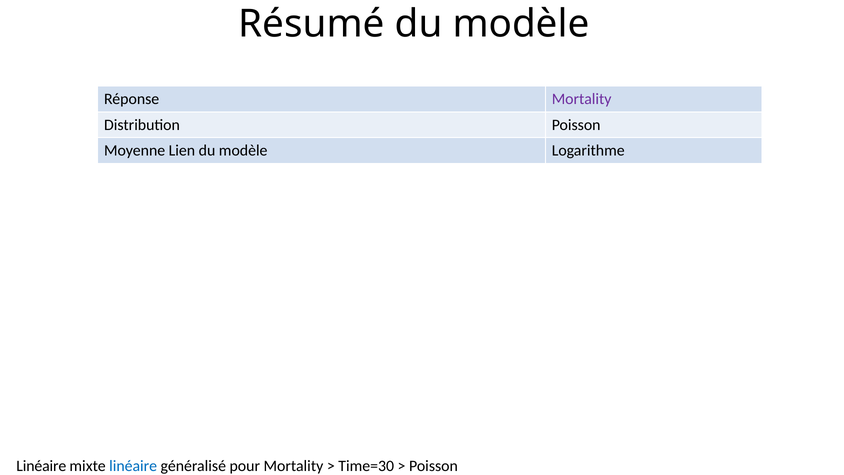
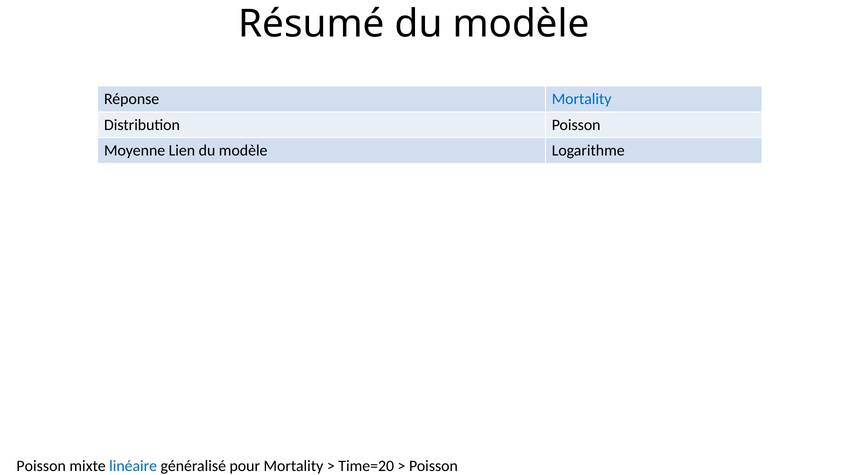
Mortality at (582, 99) colour: purple -> blue
Linéaire at (41, 466): Linéaire -> Poisson
Time=30: Time=30 -> Time=20
